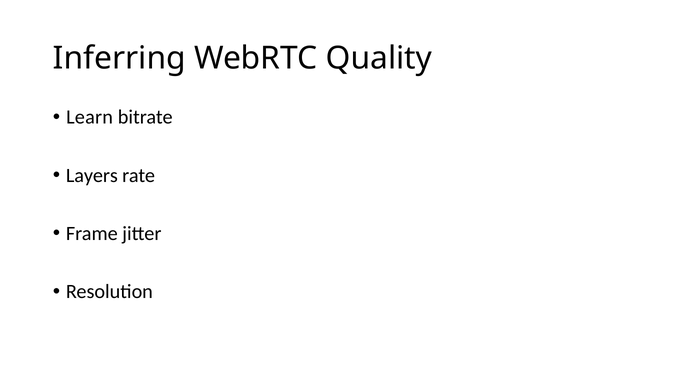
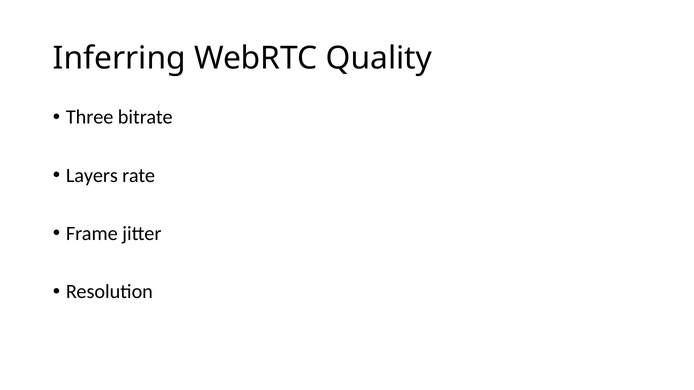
Learn: Learn -> Three
